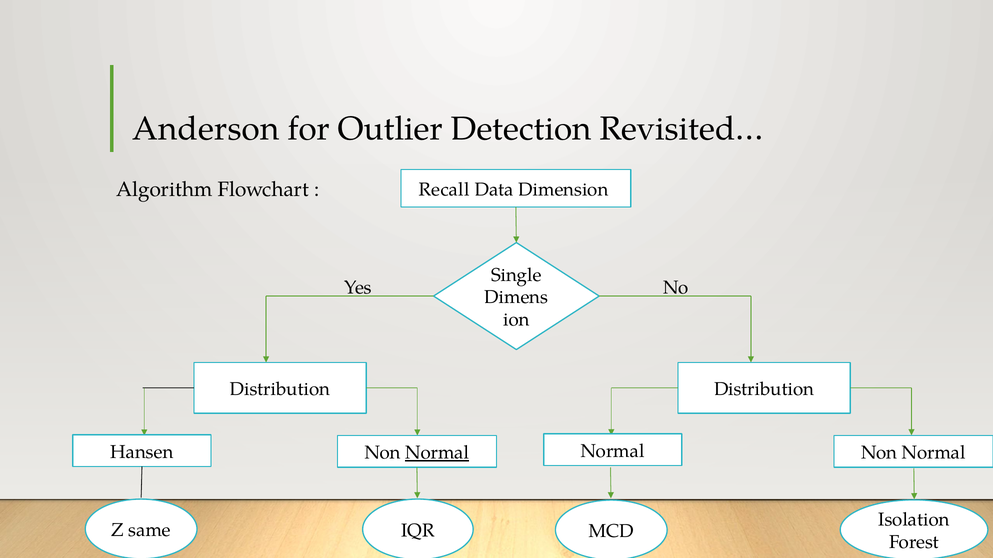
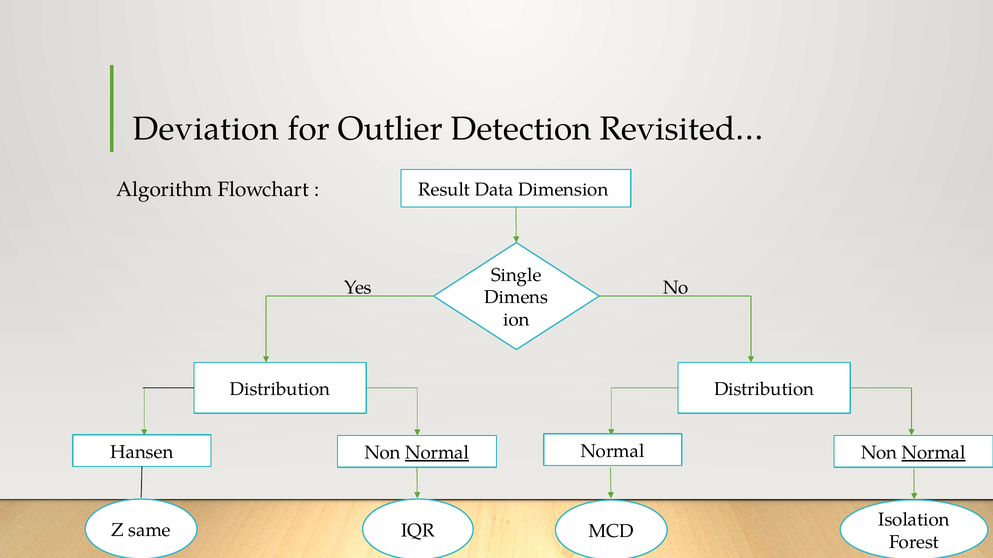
Anderson: Anderson -> Deviation
Recall: Recall -> Result
Normal at (934, 453) underline: none -> present
